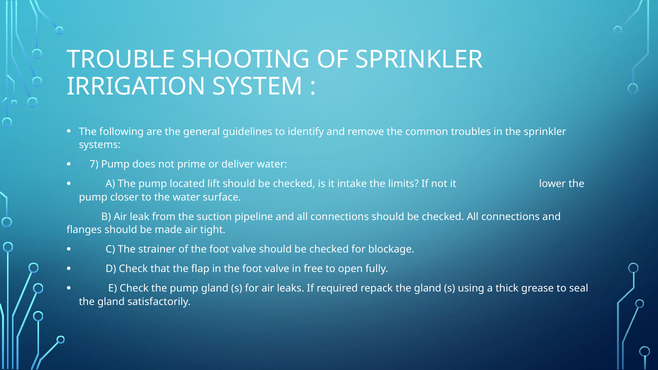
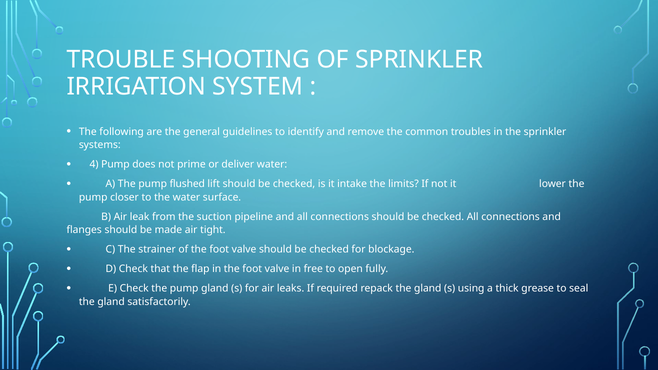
7: 7 -> 4
located: located -> flushed
